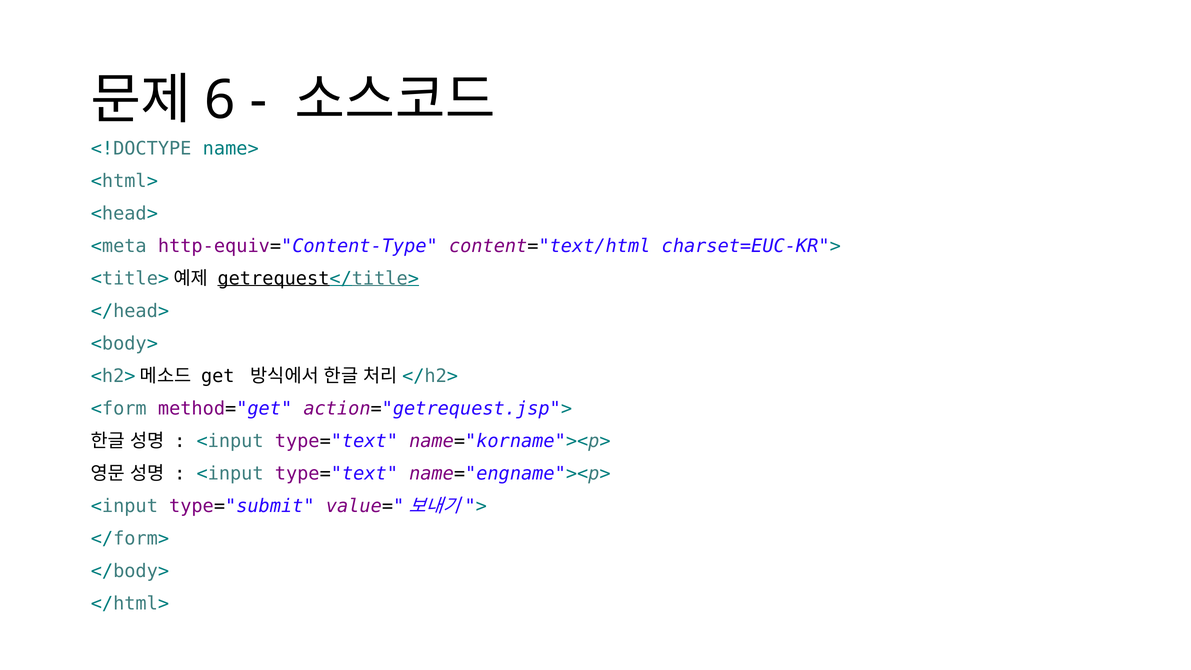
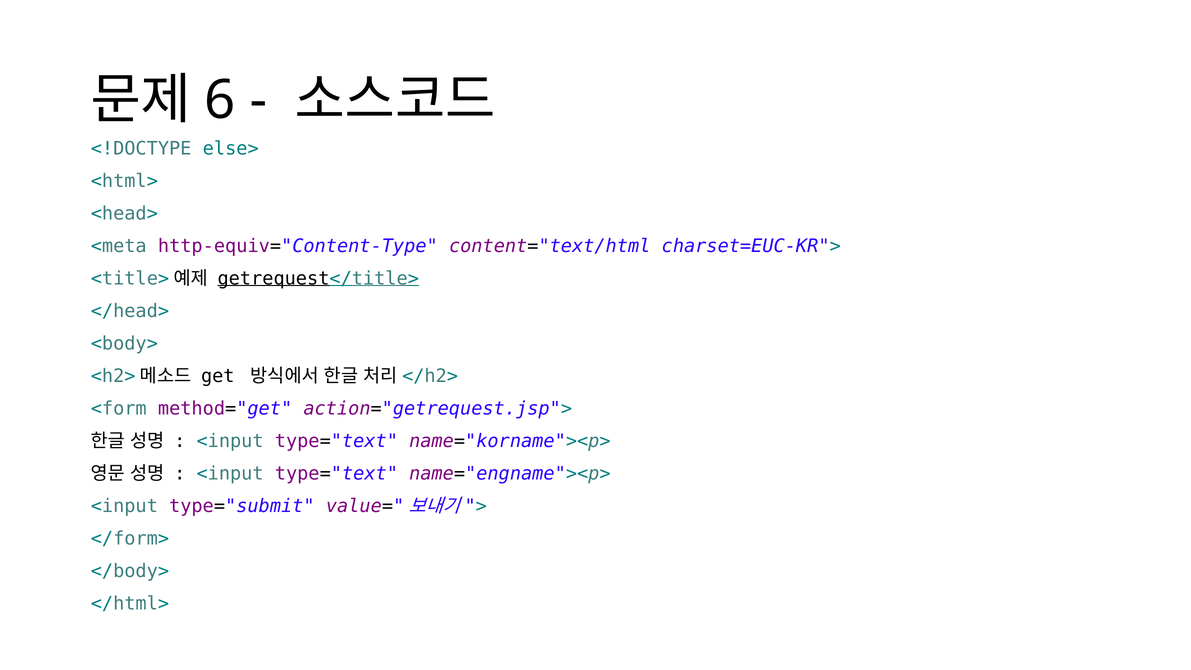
name>: name> -> else>
